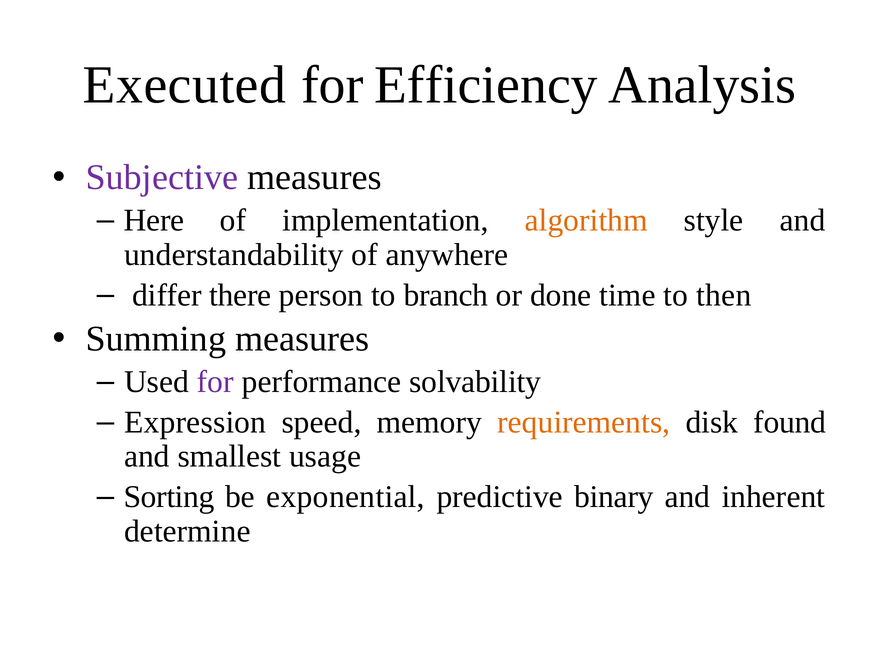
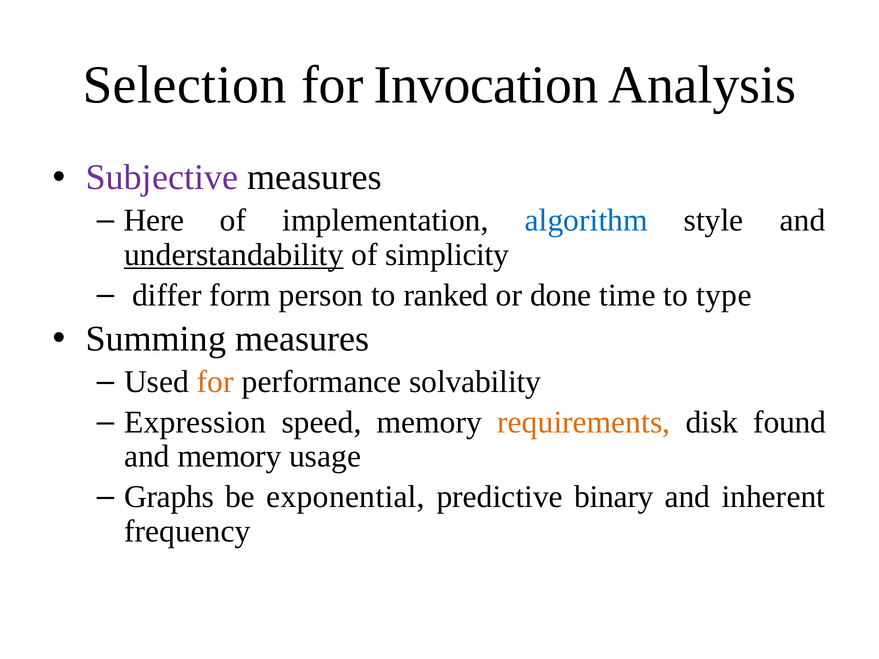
Executed: Executed -> Selection
Efficiency: Efficiency -> Invocation
algorithm colour: orange -> blue
understandability underline: none -> present
anywhere: anywhere -> simplicity
there: there -> form
branch: branch -> ranked
then: then -> type
for at (215, 382) colour: purple -> orange
and smallest: smallest -> memory
Sorting: Sorting -> Graphs
determine: determine -> frequency
